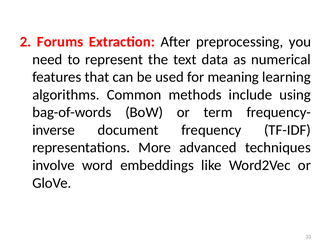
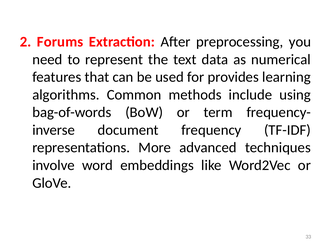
meaning: meaning -> provides
